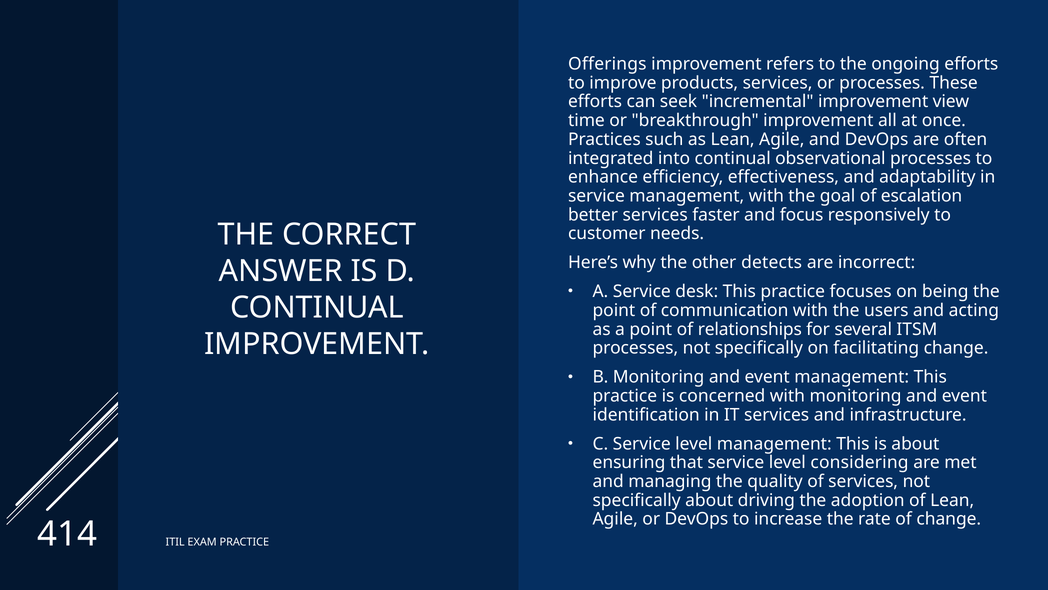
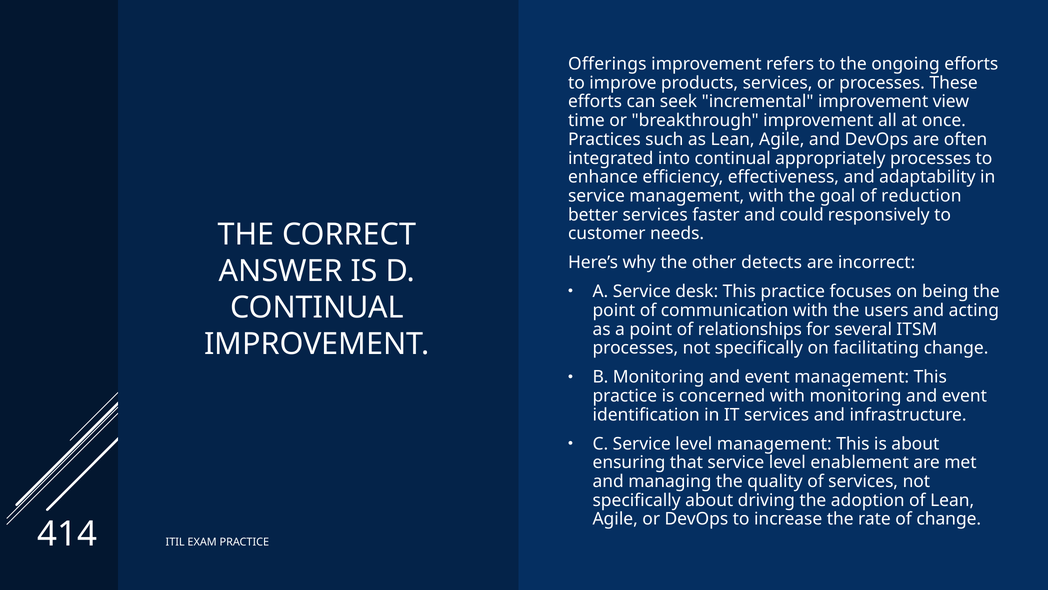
observational: observational -> appropriately
escalation: escalation -> reduction
focus: focus -> could
considering: considering -> enablement
